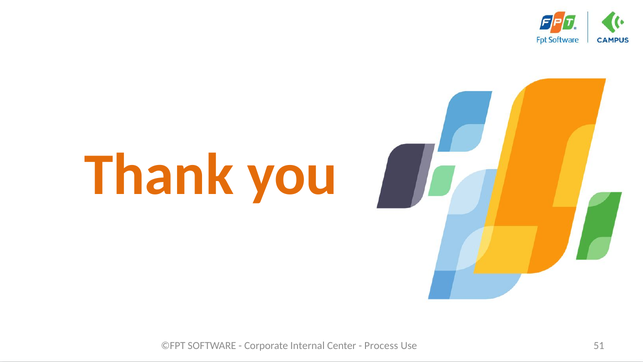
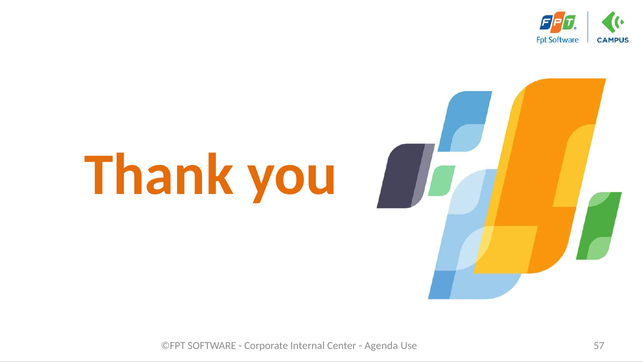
Process: Process -> Agenda
51: 51 -> 57
